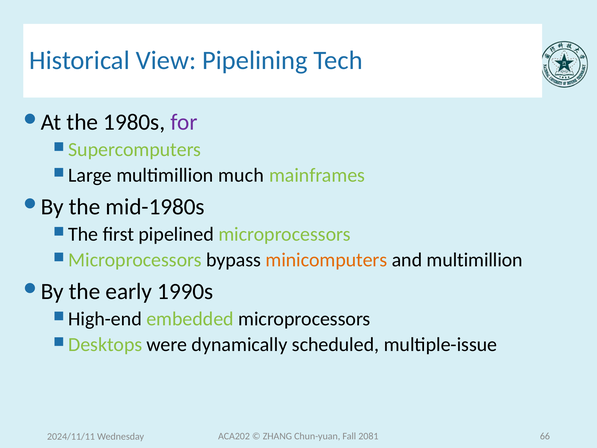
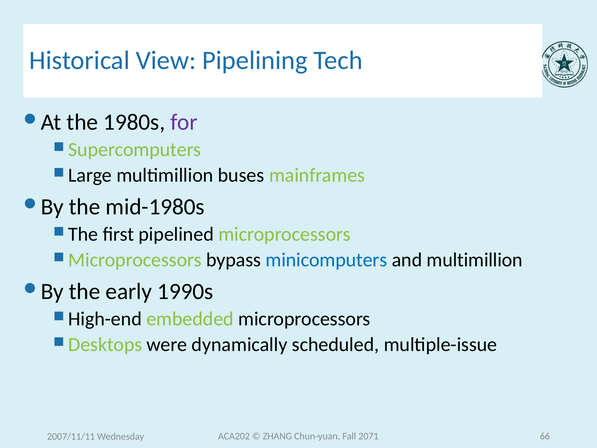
much: much -> buses
minicomputers colour: orange -> blue
2081: 2081 -> 2071
2024/11/11: 2024/11/11 -> 2007/11/11
